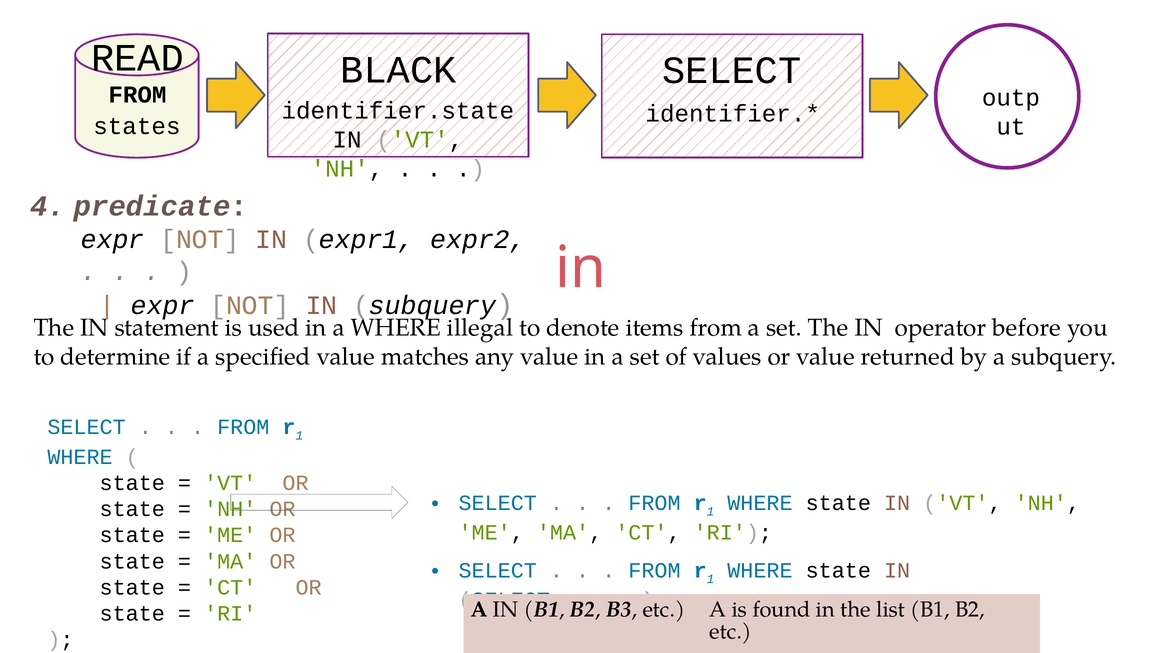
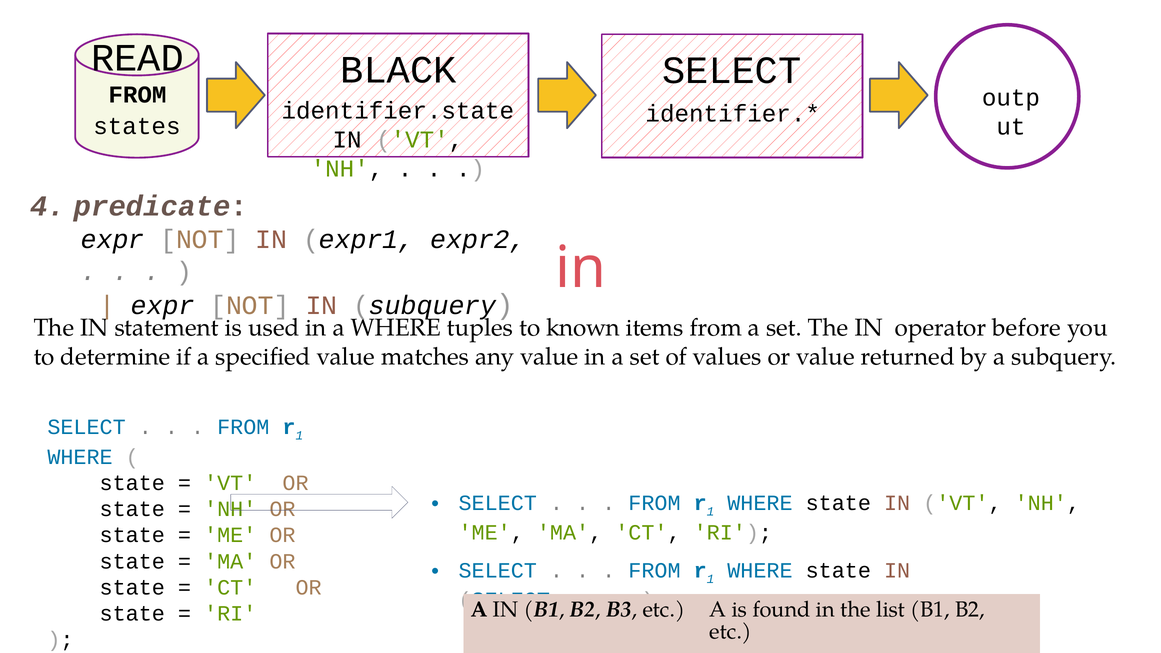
illegal: illegal -> tuples
denote: denote -> known
